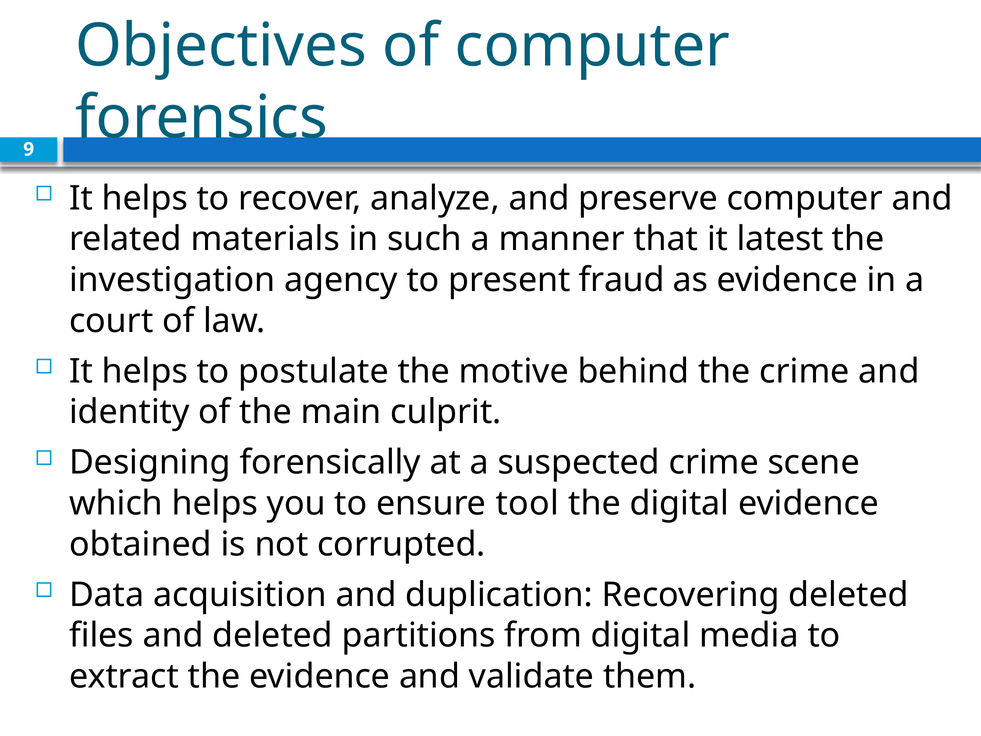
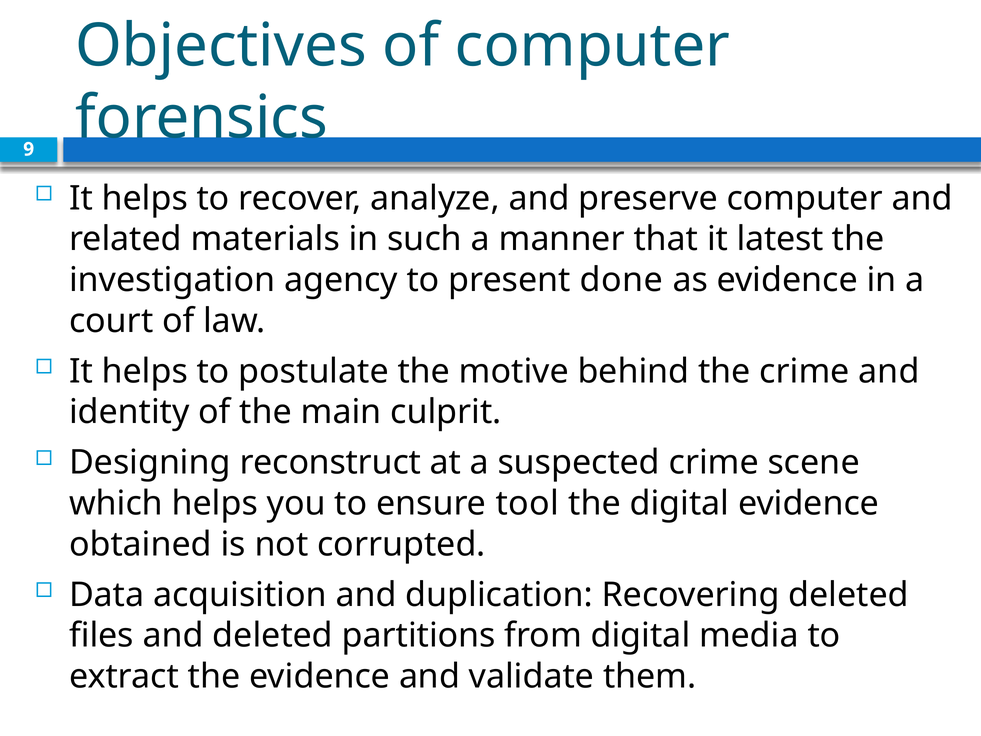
fraud: fraud -> done
forensically: forensically -> reconstruct
